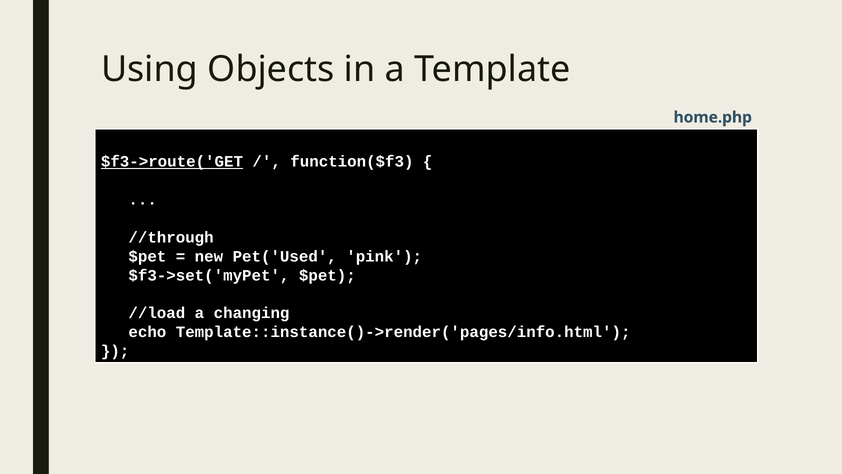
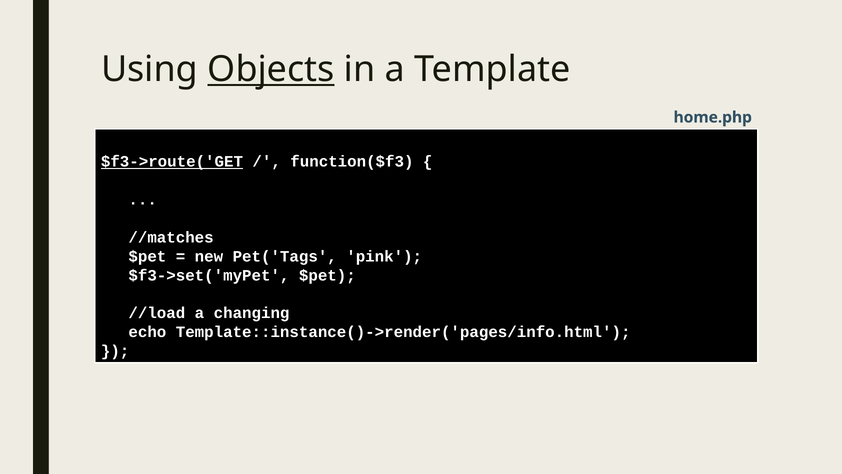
Objects underline: none -> present
//through: //through -> //matches
Pet('Used: Pet('Used -> Pet('Tags
